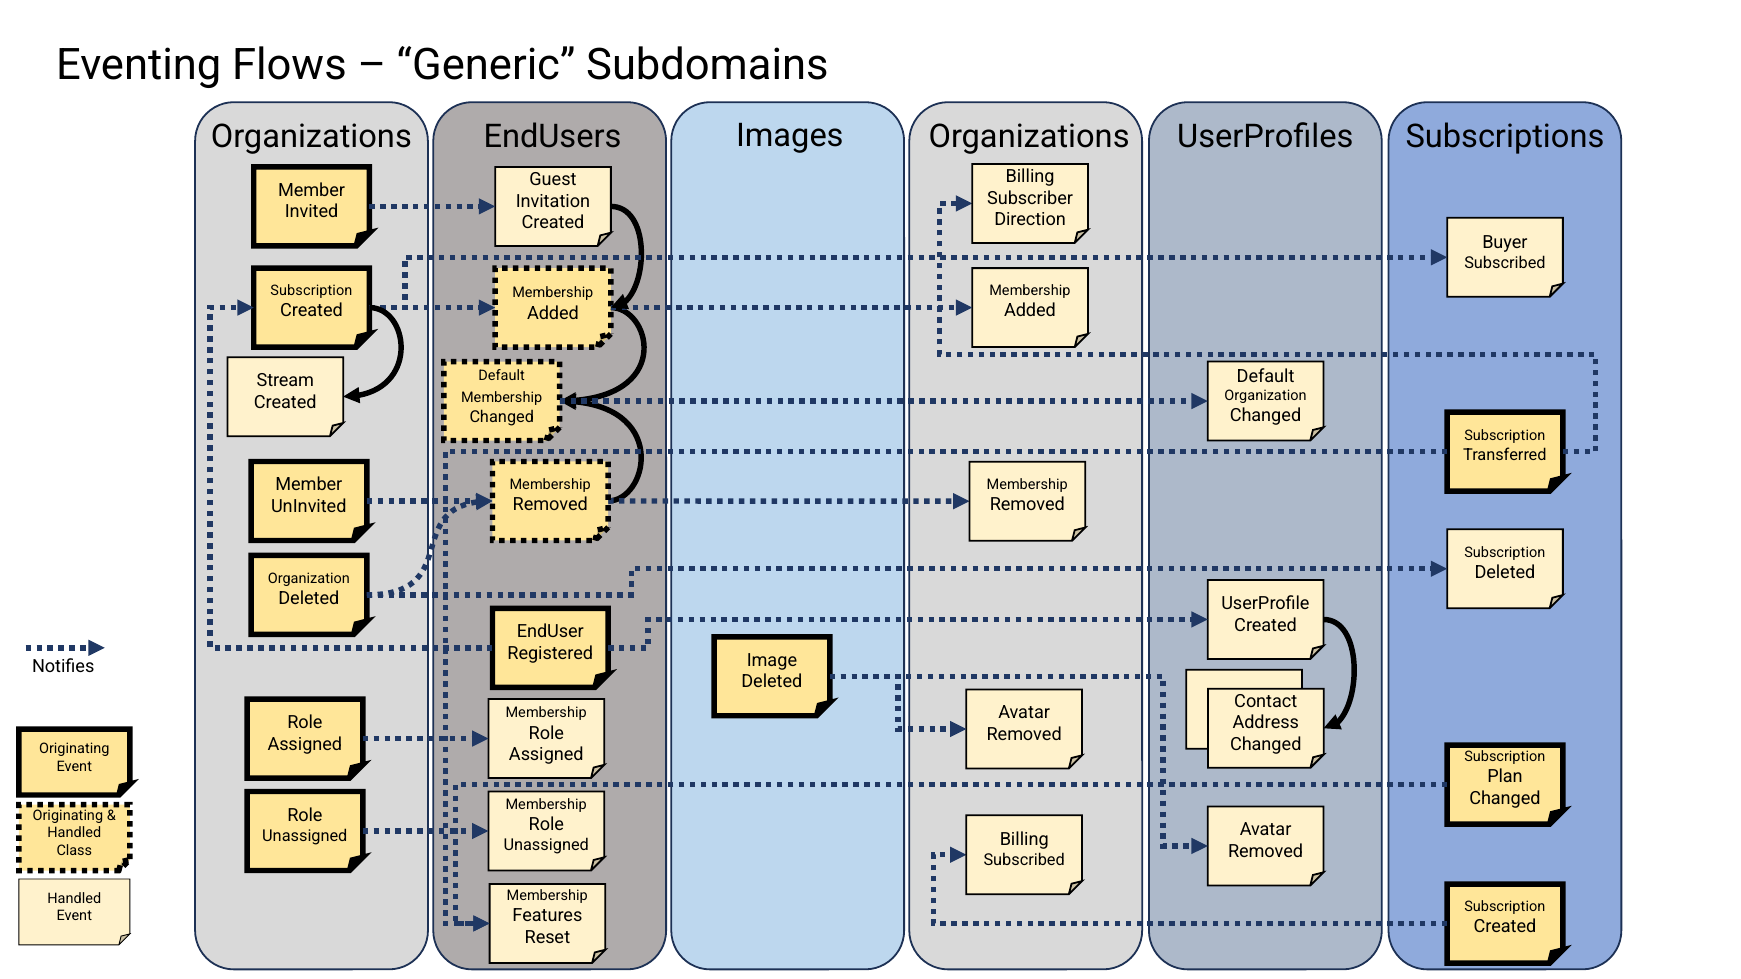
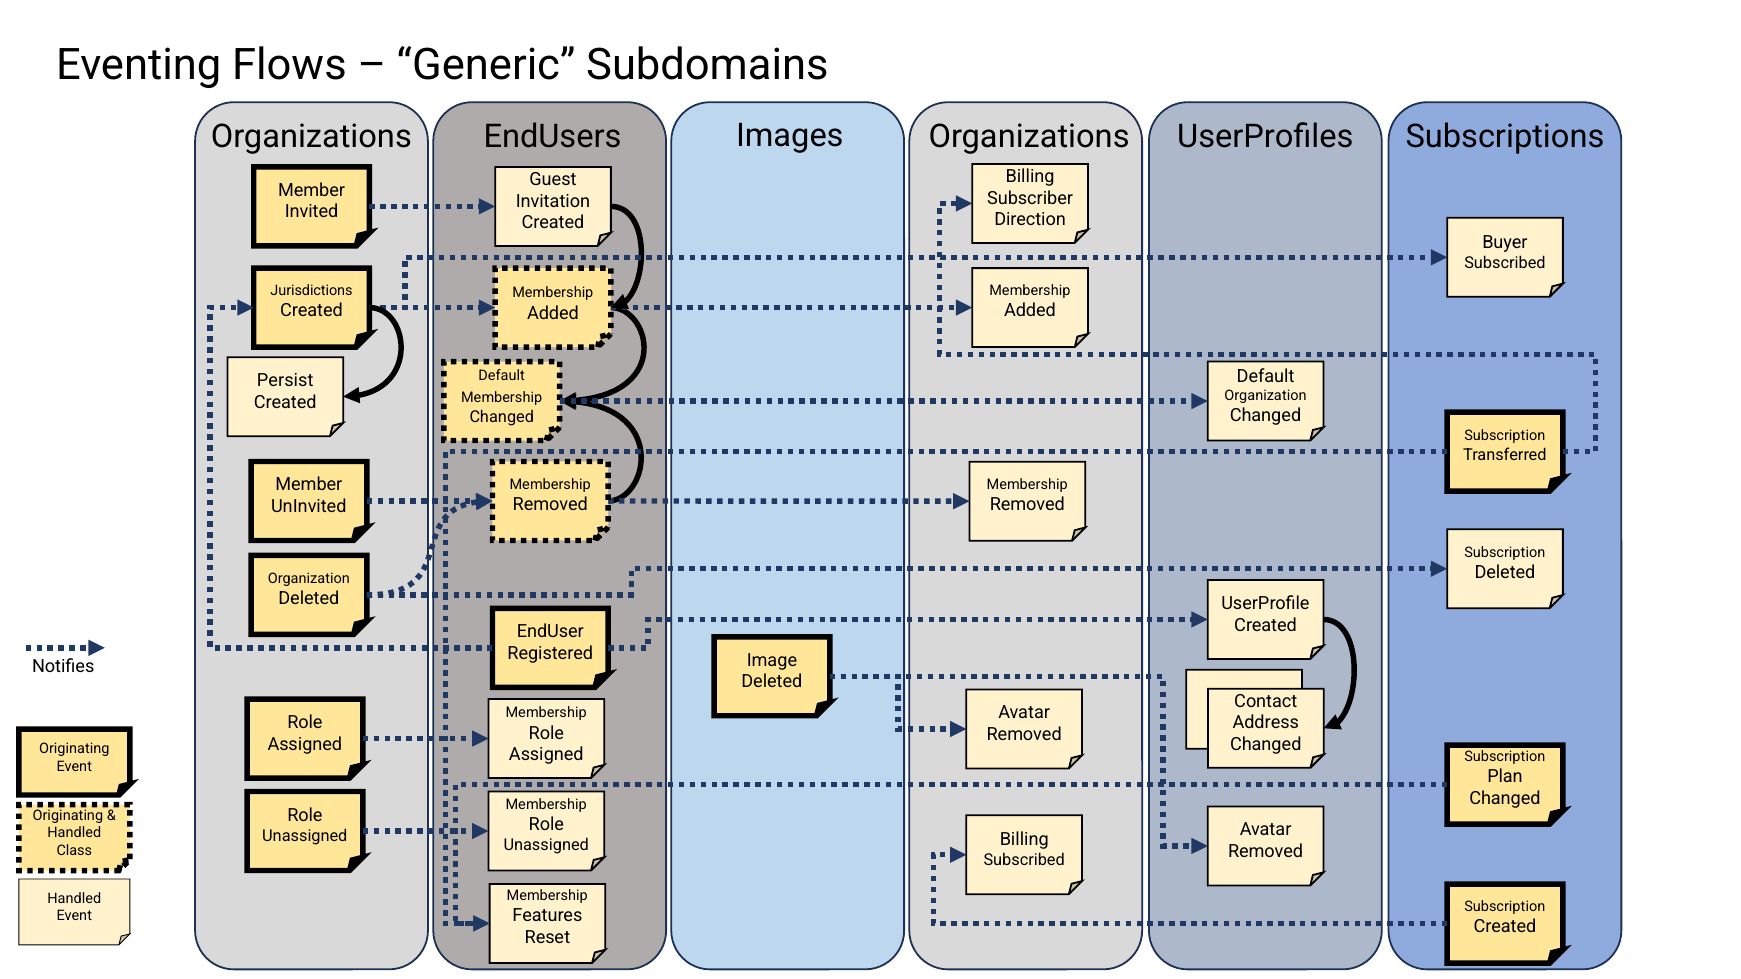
Subscription at (311, 291): Subscription -> Jurisdictions
Stream: Stream -> Persist
